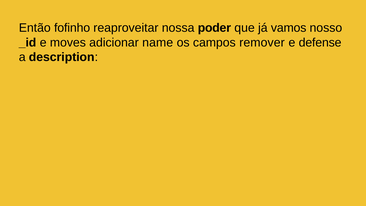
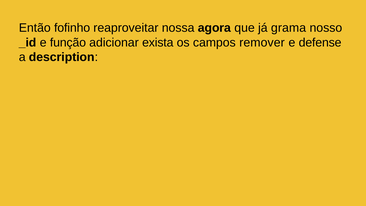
poder: poder -> agora
vamos: vamos -> grama
moves: moves -> função
name: name -> exista
